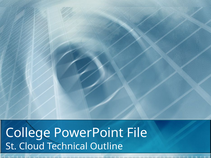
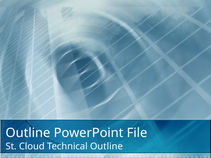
College at (28, 133): College -> Outline
